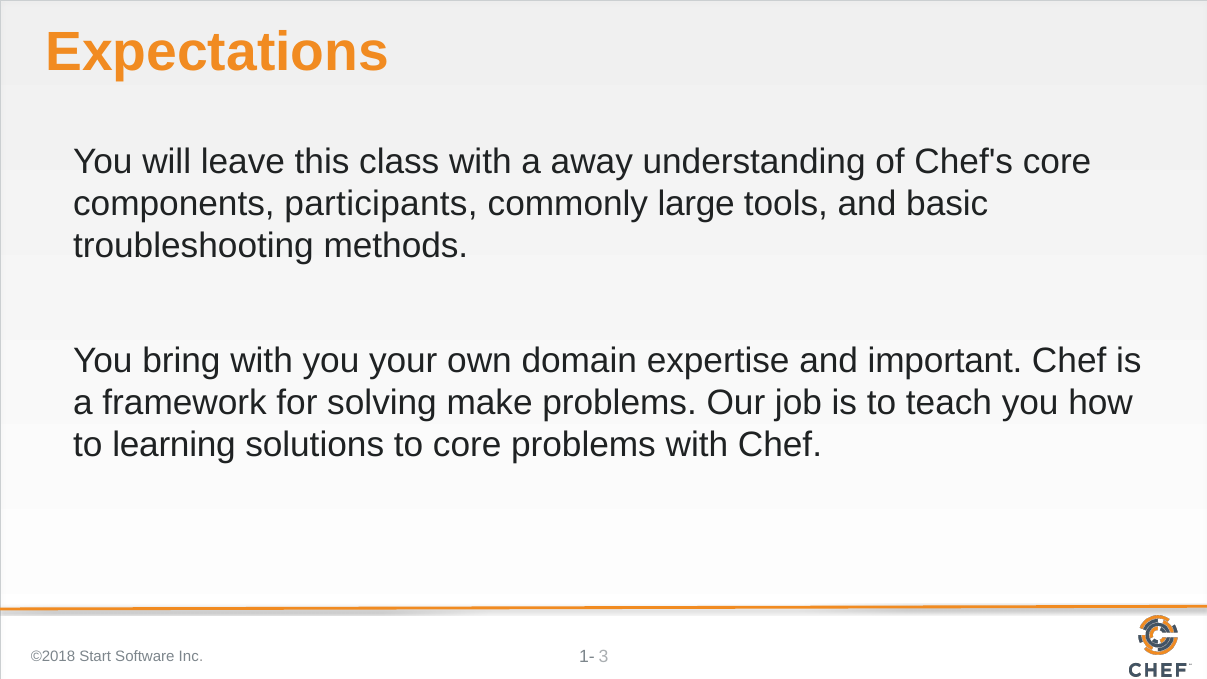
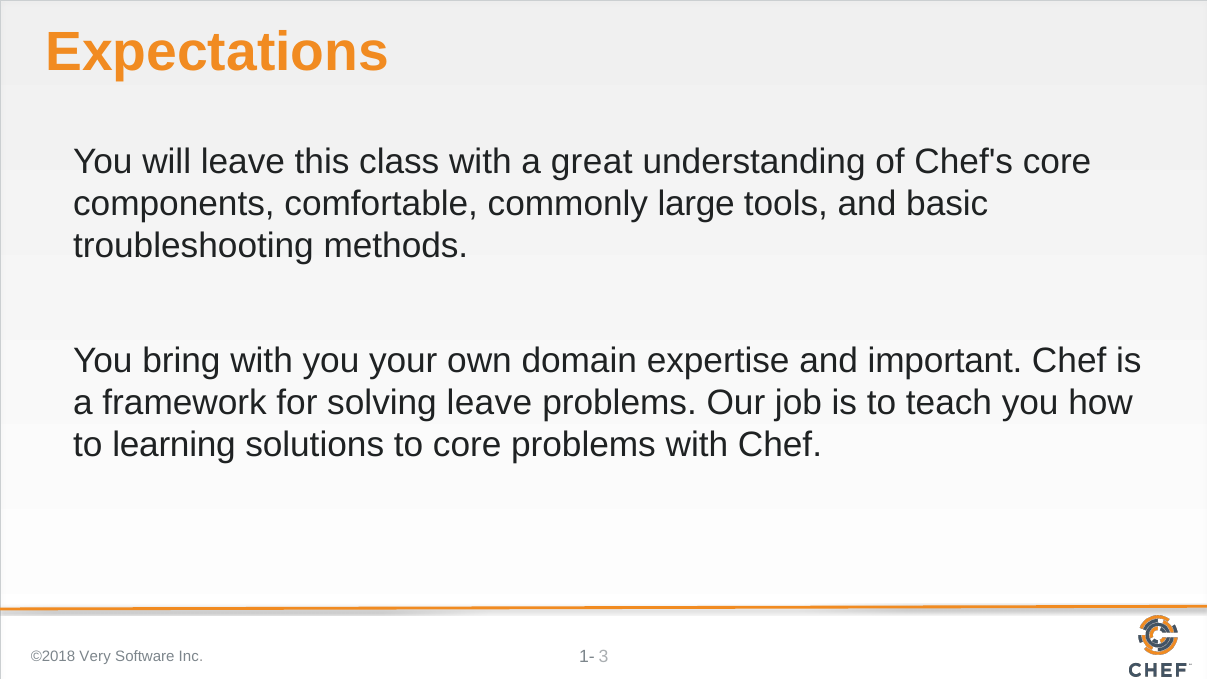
away: away -> great
participants: participants -> comfortable
solving make: make -> leave
Start: Start -> Very
